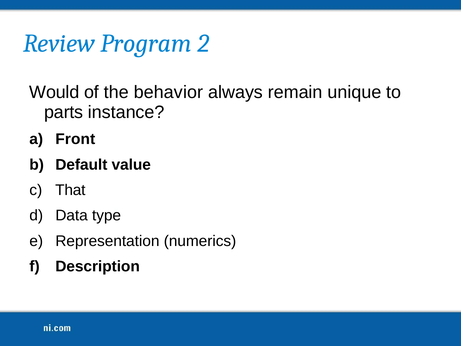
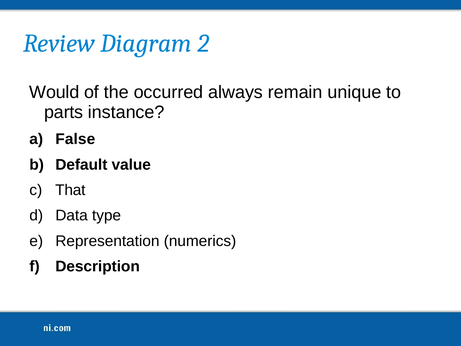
Program: Program -> Diagram
behavior: behavior -> occurred
Front: Front -> False
